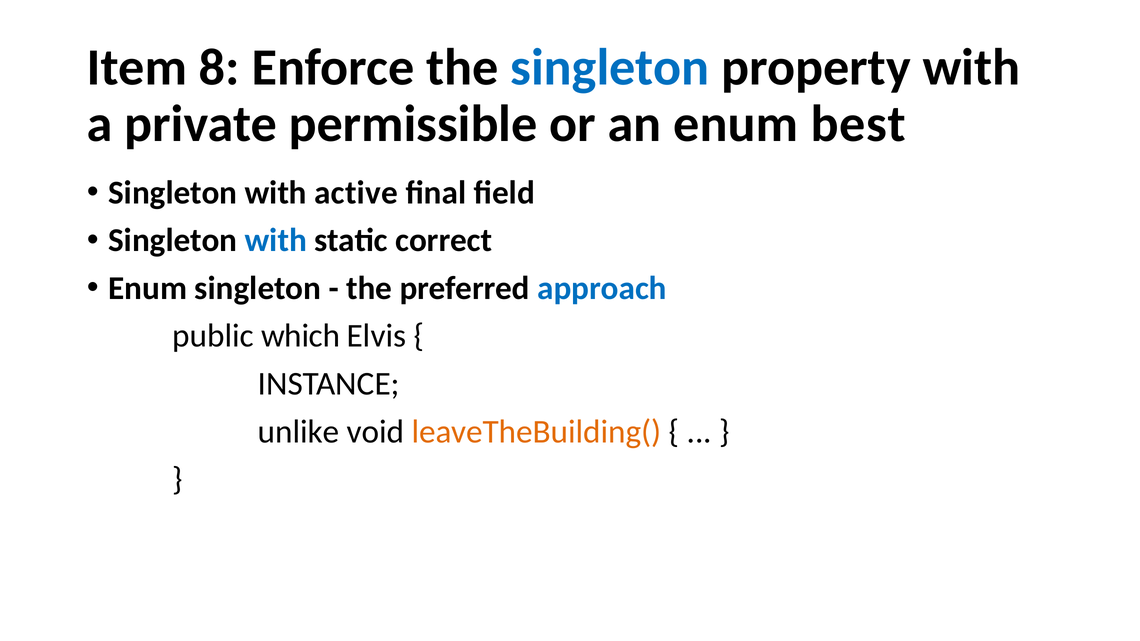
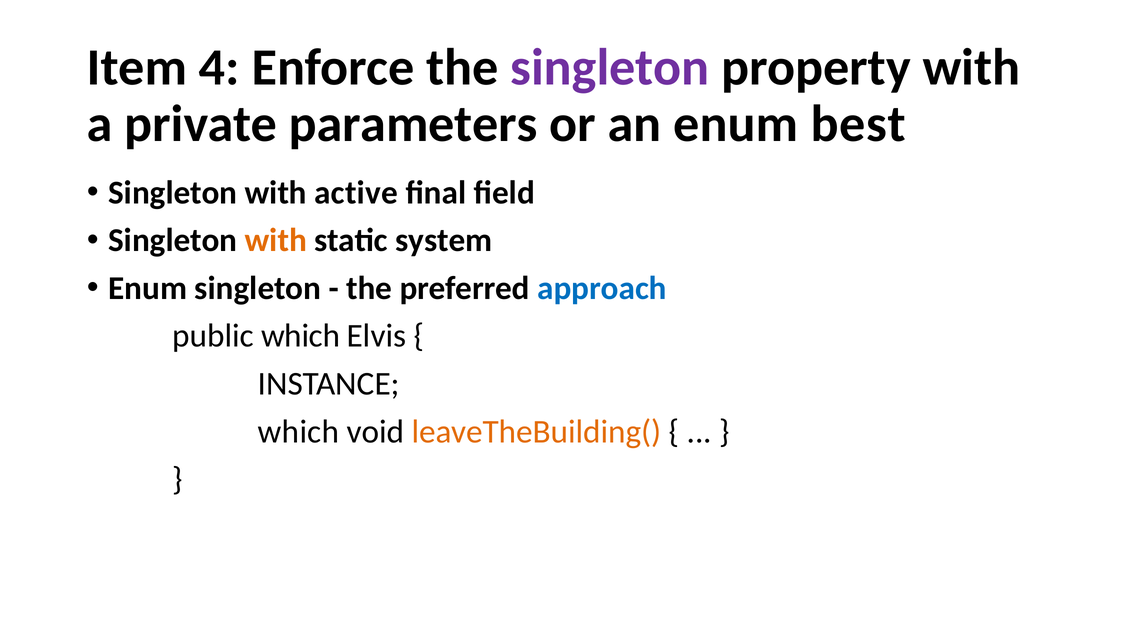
8: 8 -> 4
singleton at (610, 68) colour: blue -> purple
permissible: permissible -> parameters
with at (276, 241) colour: blue -> orange
correct: correct -> system
unlike at (299, 432): unlike -> which
